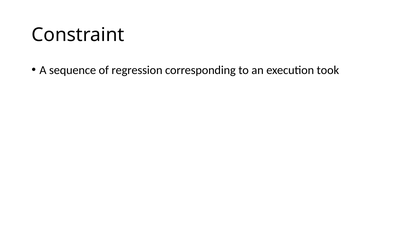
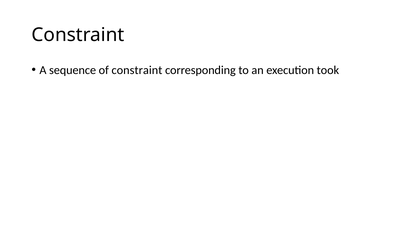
of regression: regression -> constraint
